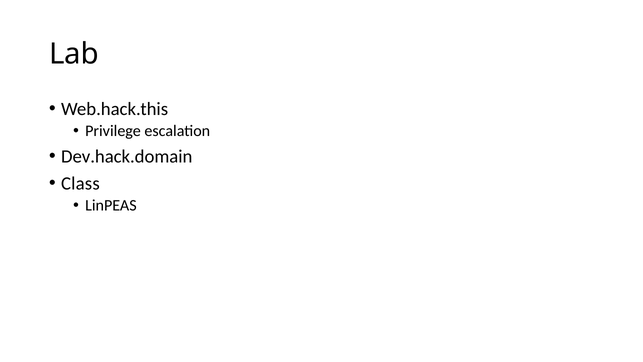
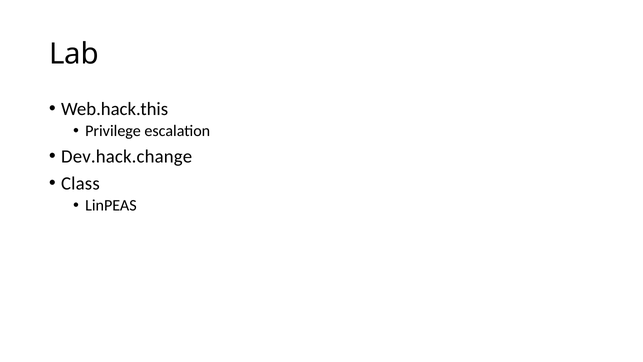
Dev.hack.domain: Dev.hack.domain -> Dev.hack.change
